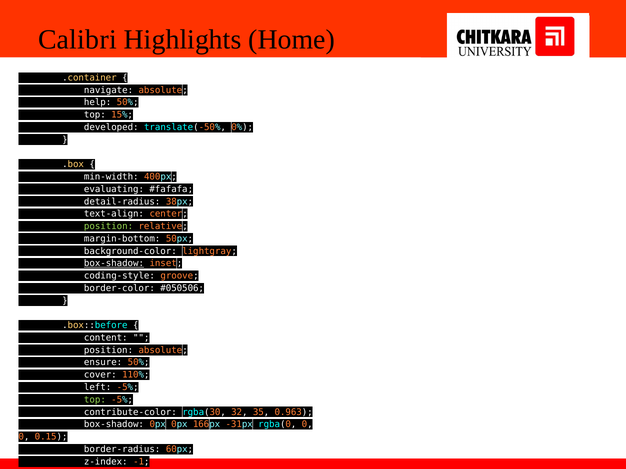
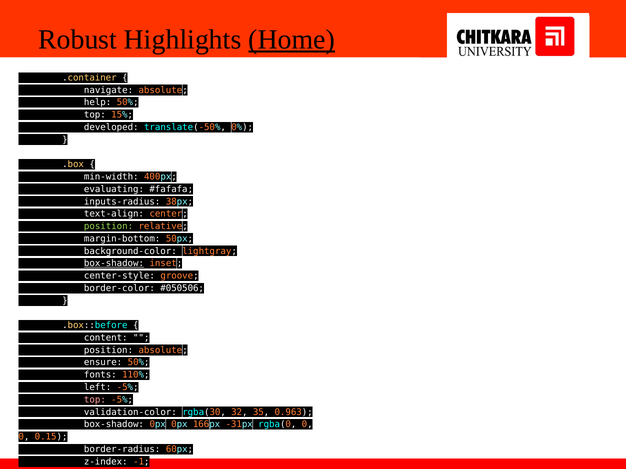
Calibri: Calibri -> Robust
Home underline: none -> present
detail-radius: detail-radius -> inputs-radius
coding-style: coding-style -> center-style
cover: cover -> fonts
top at (95, 400) colour: light green -> pink
contribute-color: contribute-color -> validation-color
